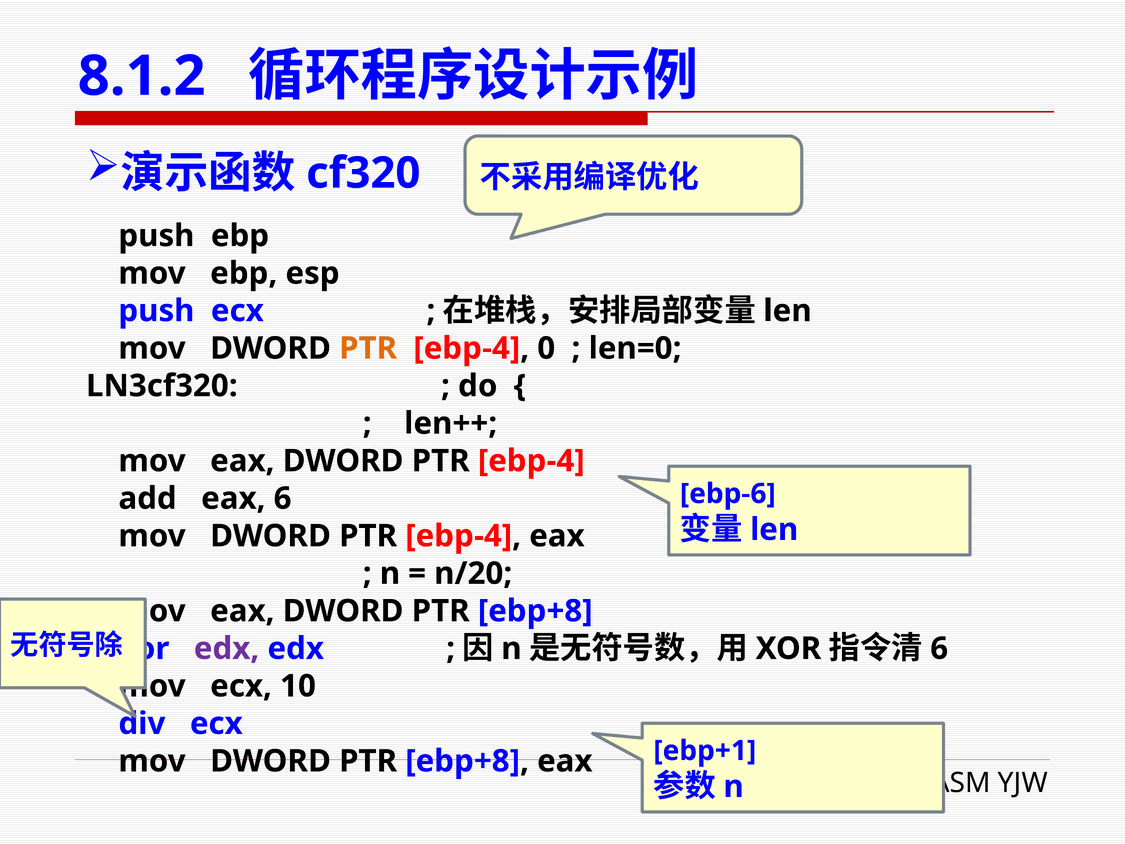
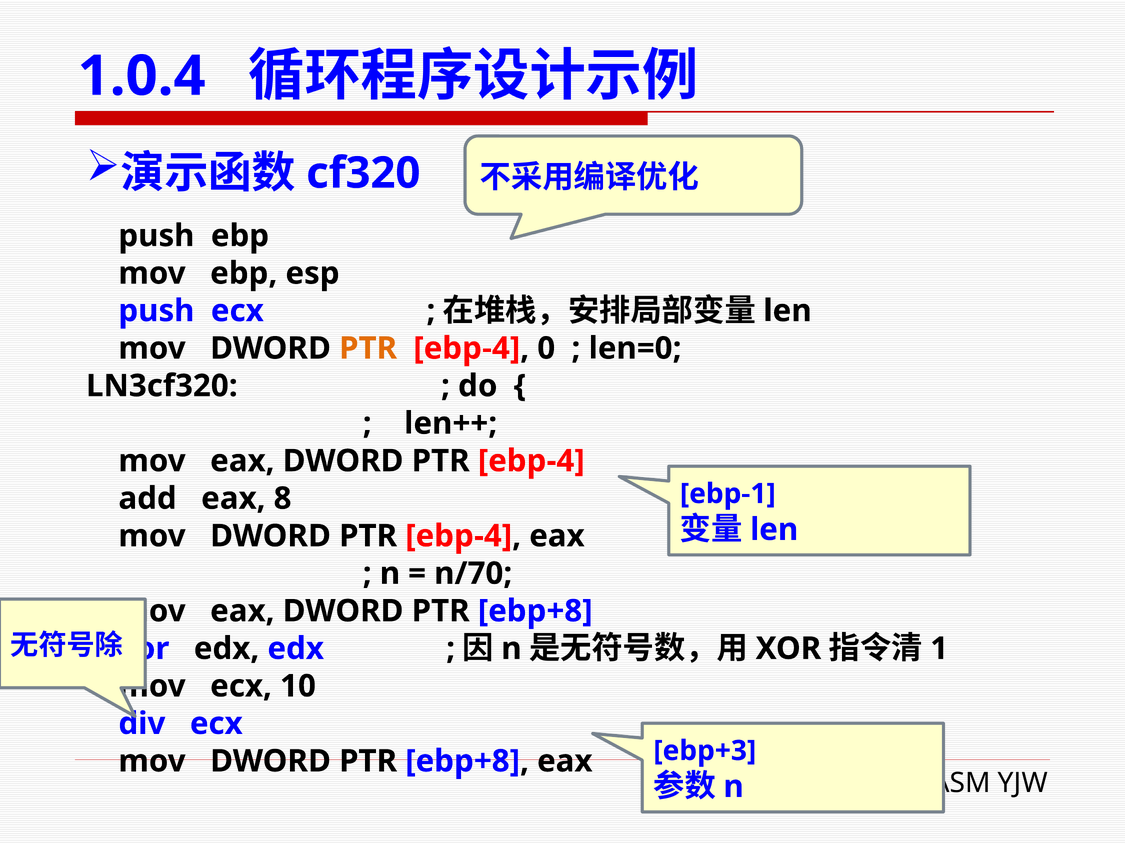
8.1.2: 8.1.2 -> 1.0.4
ebp-6: ebp-6 -> ebp-1
eax 6: 6 -> 8
n/20: n/20 -> n/70
edx at (227, 648) colour: purple -> black
6 at (939, 648): 6 -> 1
ebp+1: ebp+1 -> ebp+3
